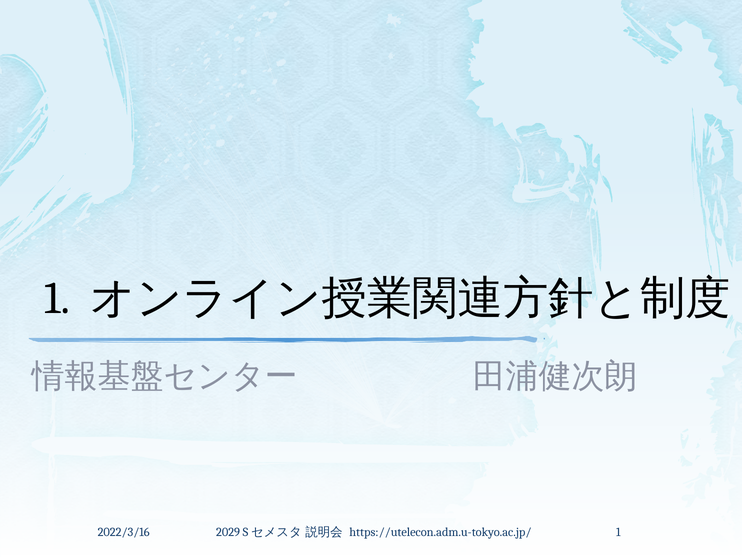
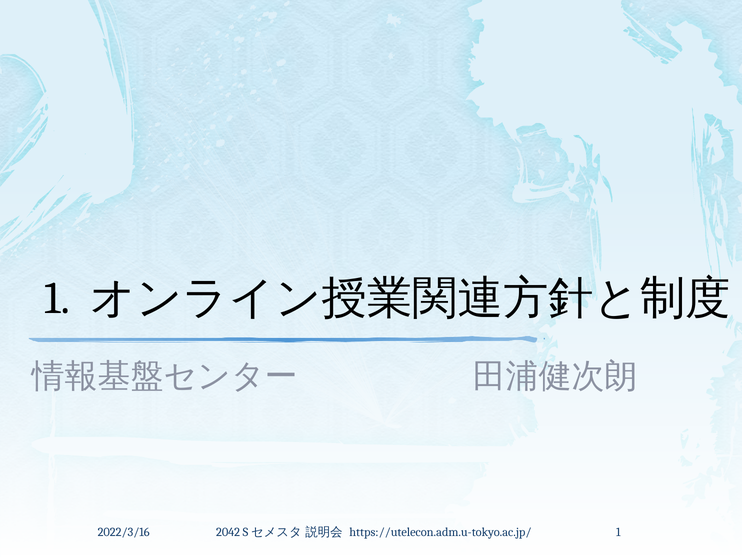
2029: 2029 -> 2042
